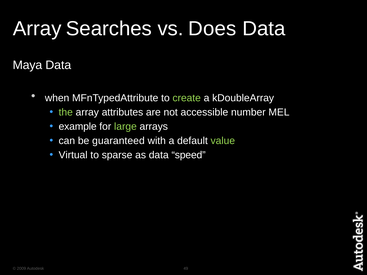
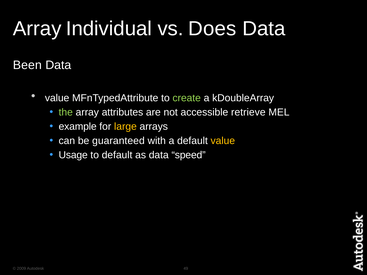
Searches: Searches -> Individual
Maya: Maya -> Been
when at (57, 98): when -> value
number: number -> retrieve
large colour: light green -> yellow
value at (223, 141) colour: light green -> yellow
Virtual: Virtual -> Usage
to sparse: sparse -> default
